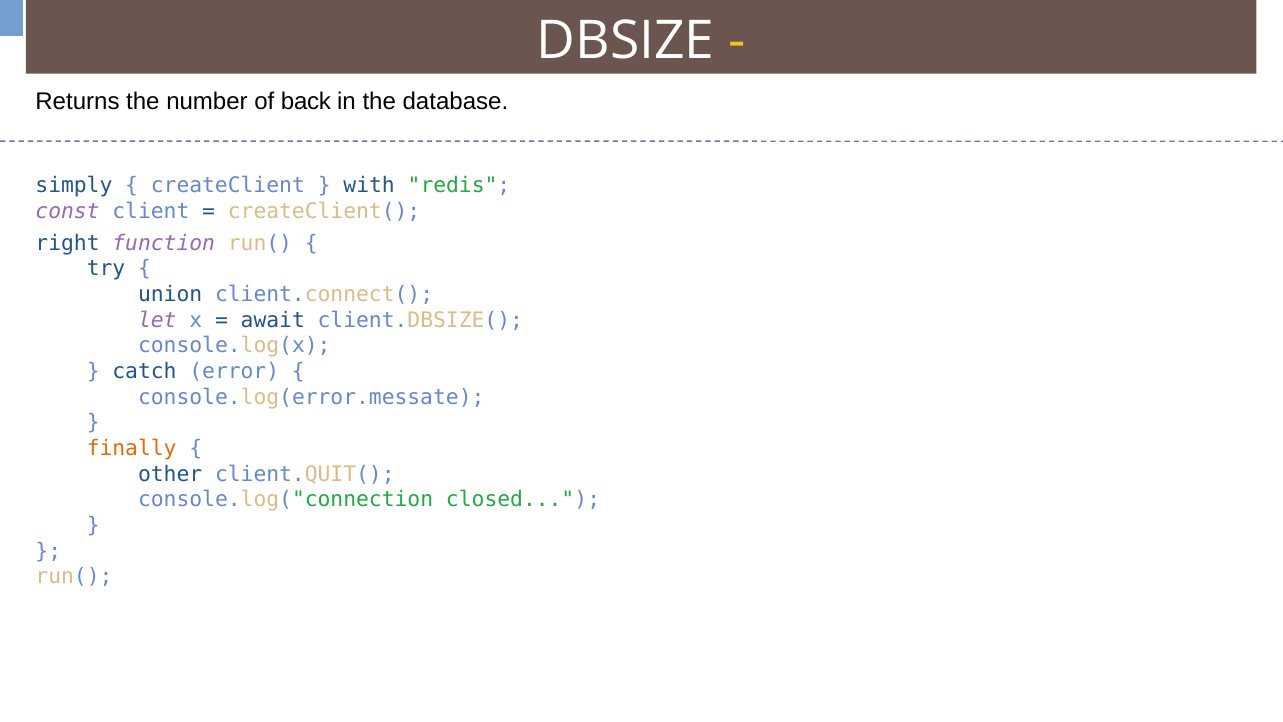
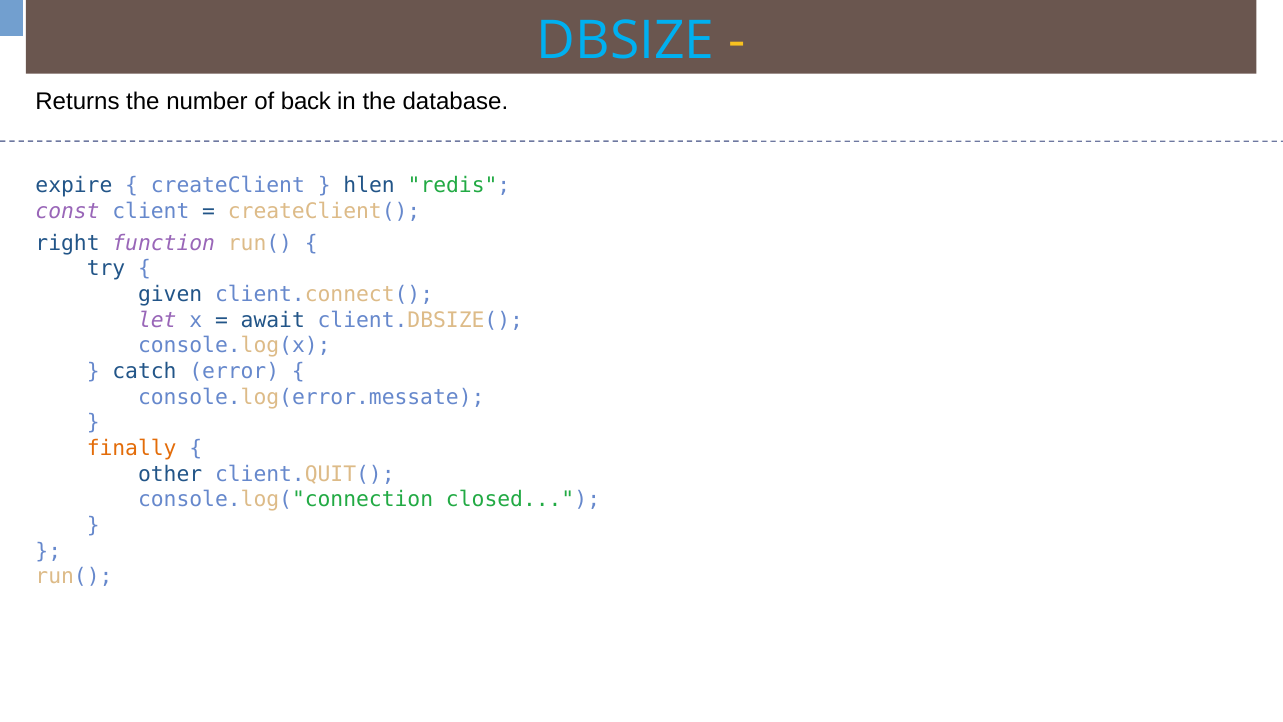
DBSIZE colour: white -> light blue
simply: simply -> expire
with: with -> hlen
union: union -> given
